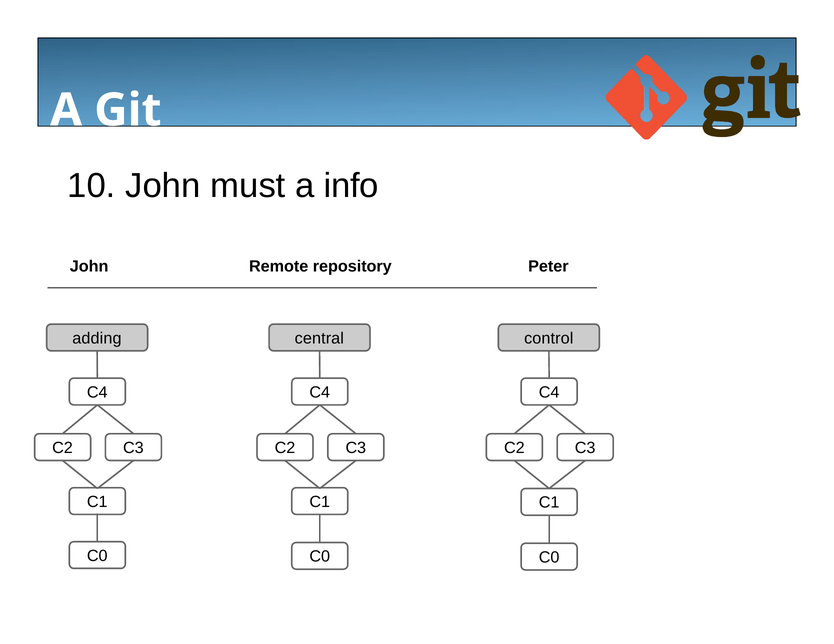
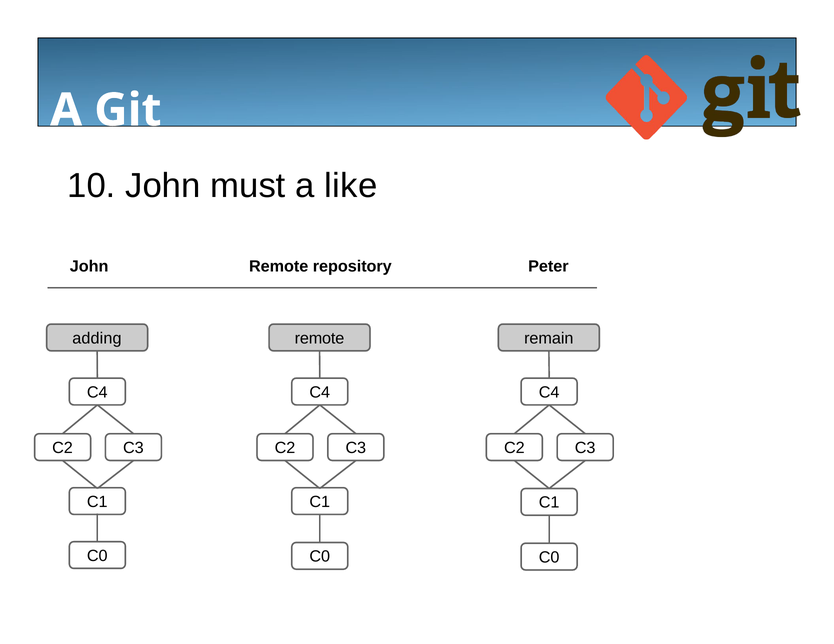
info: info -> like
central at (319, 338): central -> remote
control: control -> remain
